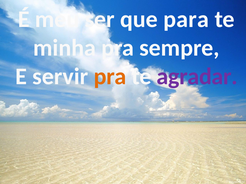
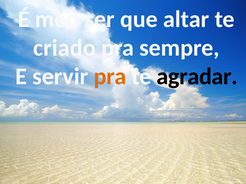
para: para -> altar
minha: minha -> criado
agradar colour: purple -> black
